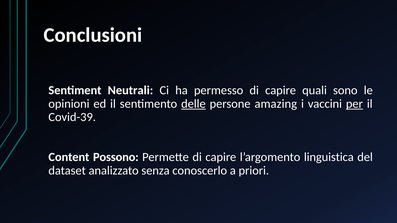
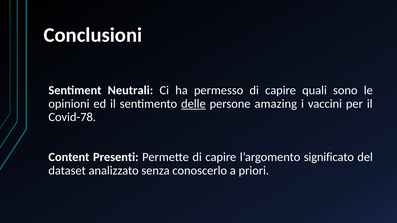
per underline: present -> none
Covid-39: Covid-39 -> Covid-78
Possono: Possono -> Presenti
linguistica: linguistica -> significato
